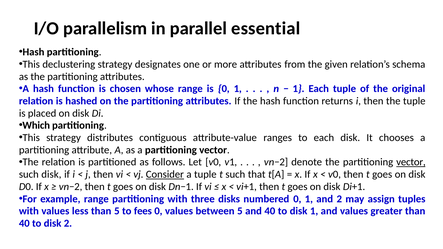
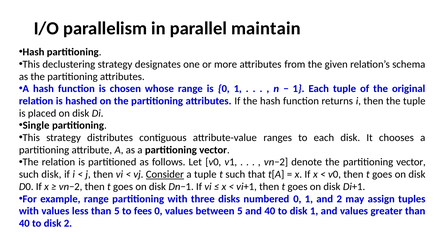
essential: essential -> maintain
Which: Which -> Single
vector at (411, 162) underline: present -> none
